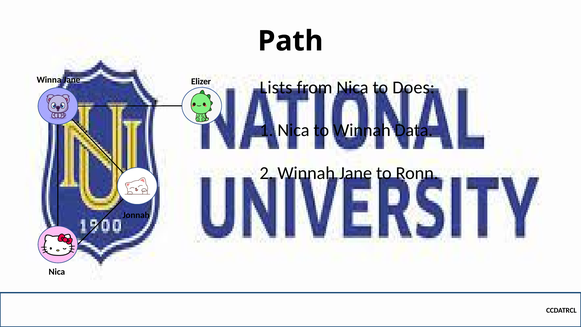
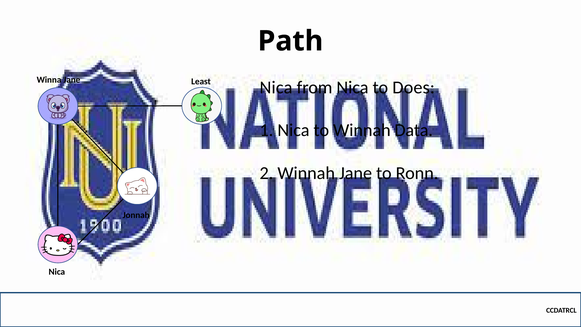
Jane Lists: Lists -> Nica
Elizer: Elizer -> Least
